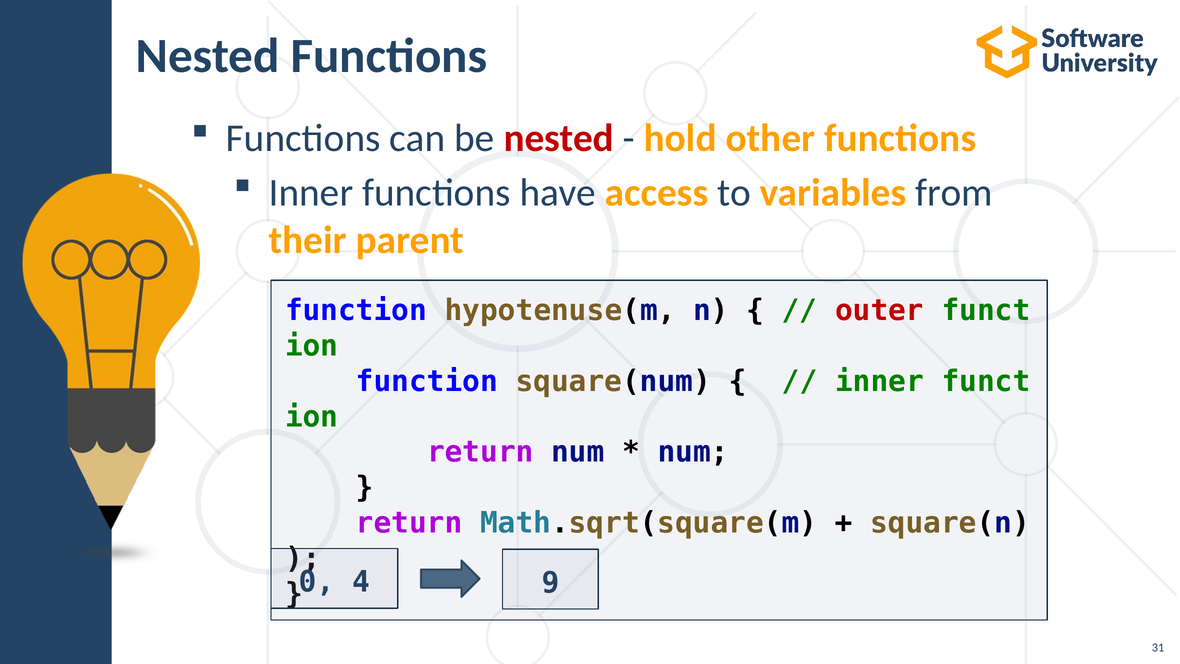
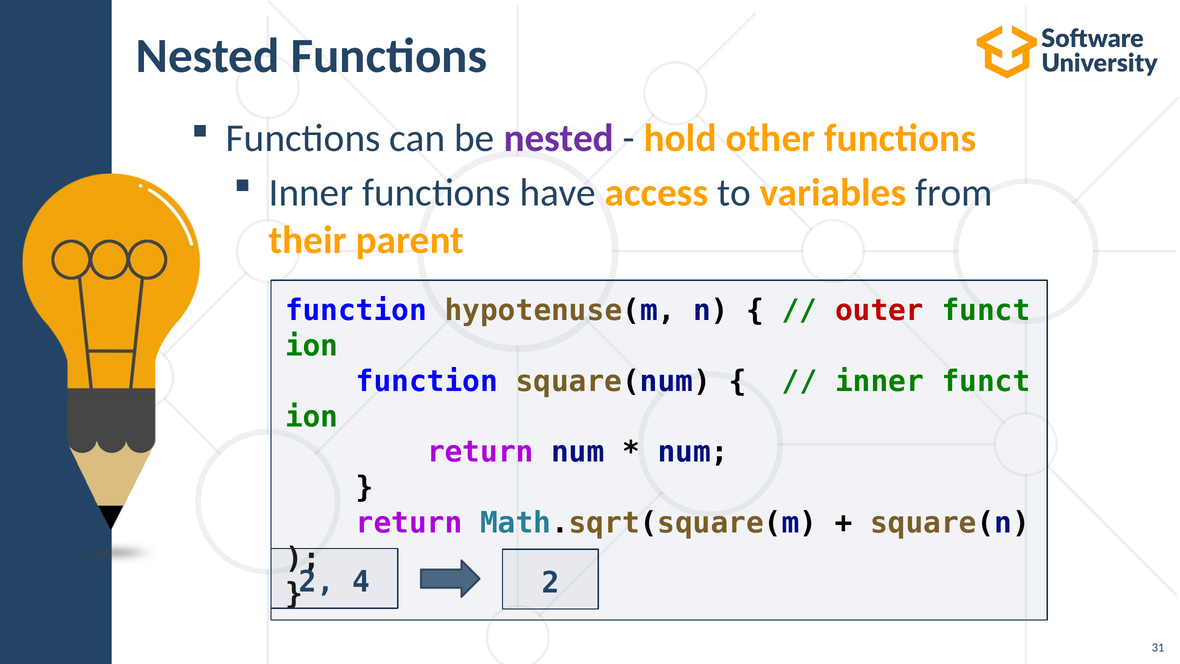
nested at (559, 138) colour: red -> purple
0 at (317, 582): 0 -> 2
4 9: 9 -> 2
